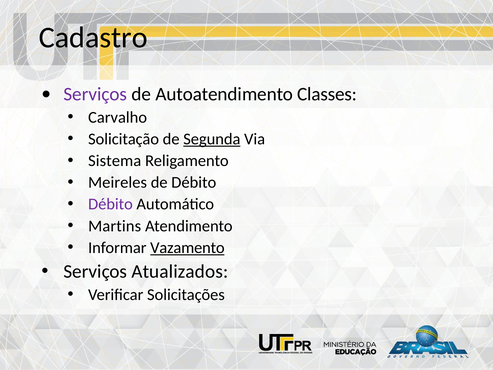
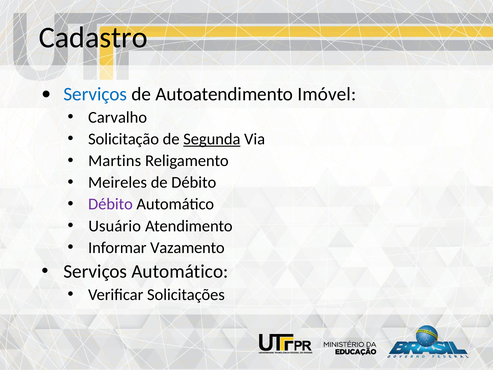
Serviços at (95, 94) colour: purple -> blue
Classes: Classes -> Imóvel
Sistema: Sistema -> Martins
Martins: Martins -> Usuário
Vazamento underline: present -> none
Serviços Atualizados: Atualizados -> Automático
